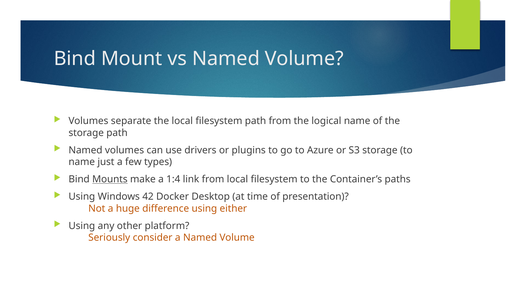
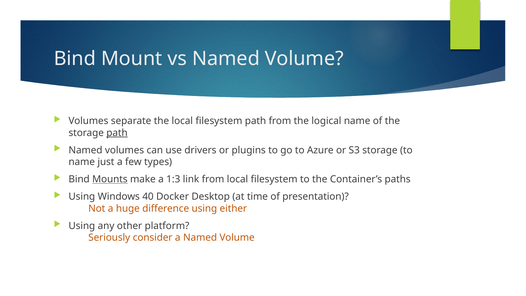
path at (117, 133) underline: none -> present
1:4: 1:4 -> 1:3
42: 42 -> 40
